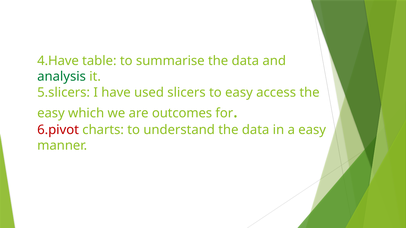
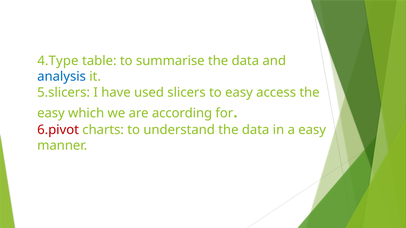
4.Have: 4.Have -> 4.Type
analysis colour: green -> blue
outcomes: outcomes -> according
